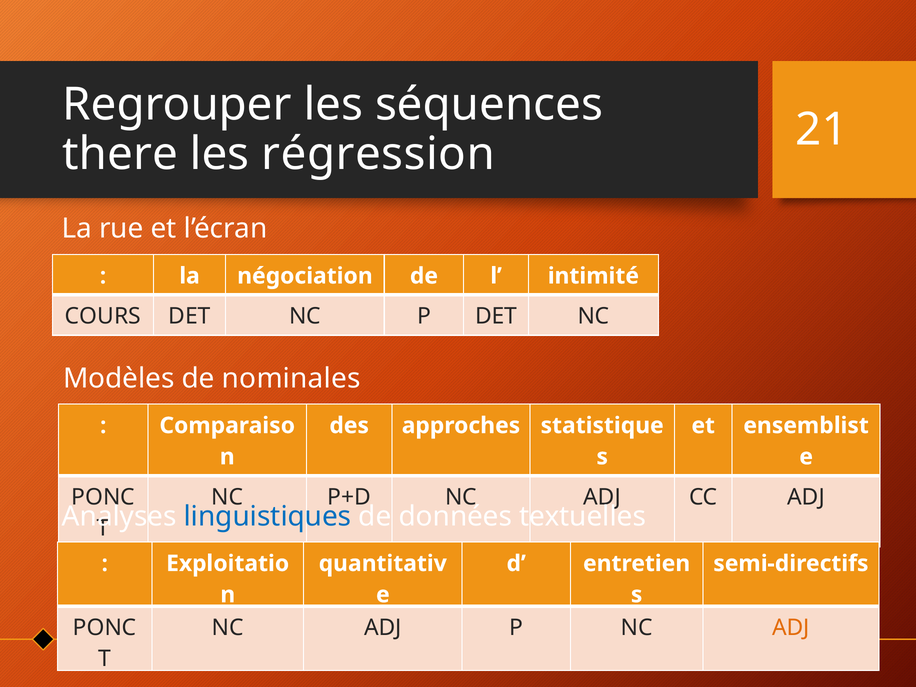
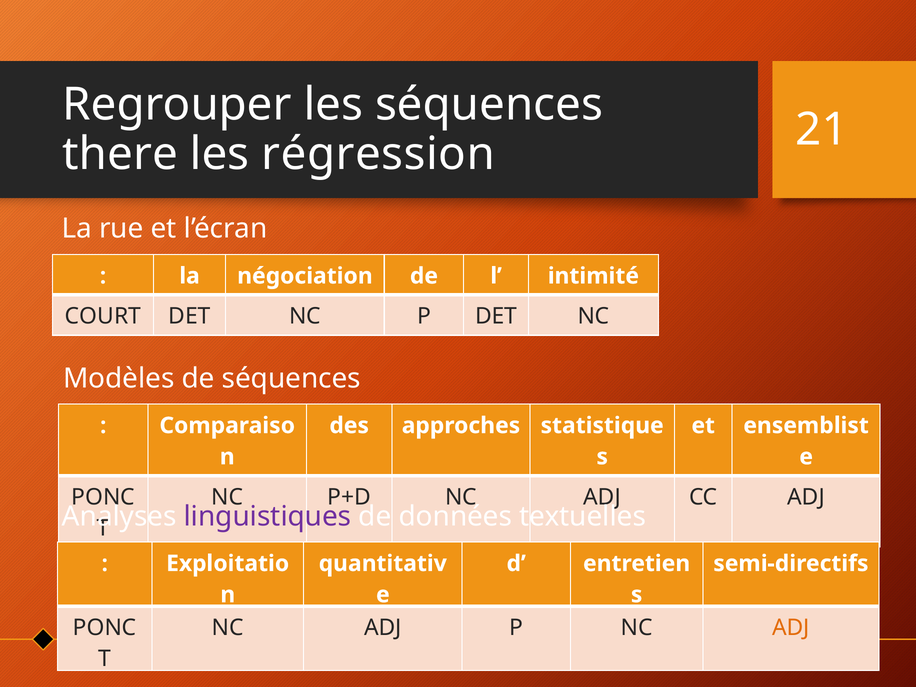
COURS: COURS -> COURT
de nominales: nominales -> séquences
linguistiques colour: blue -> purple
